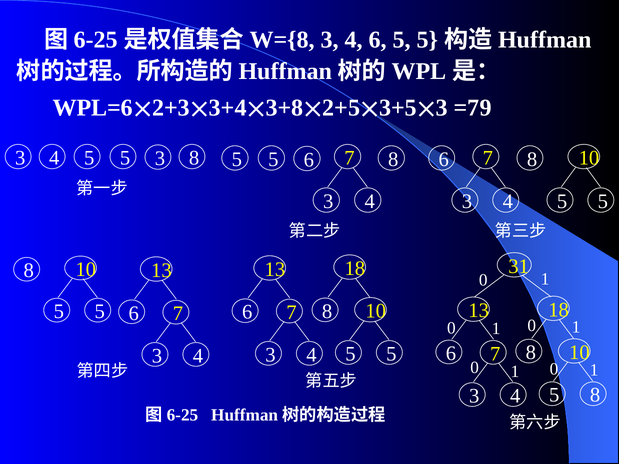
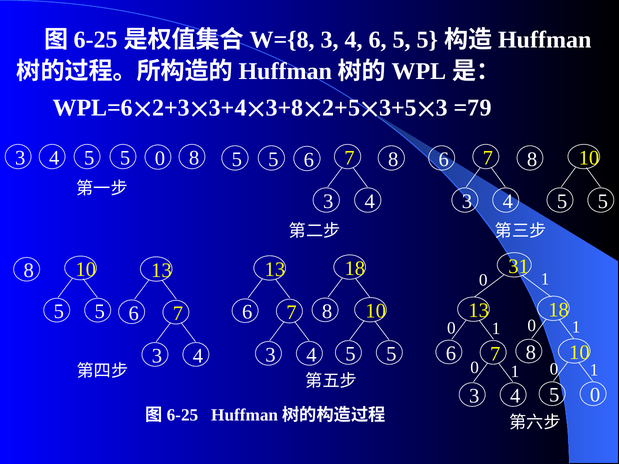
3 at (160, 159): 3 -> 0
8 at (595, 395): 8 -> 0
